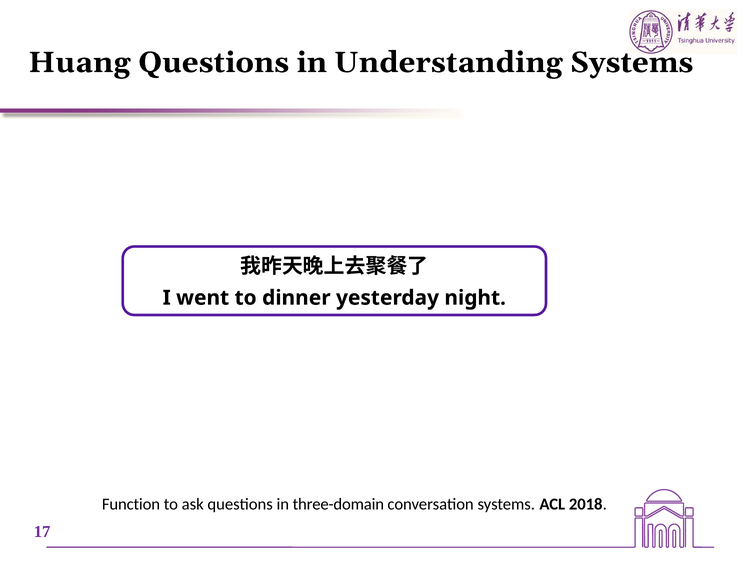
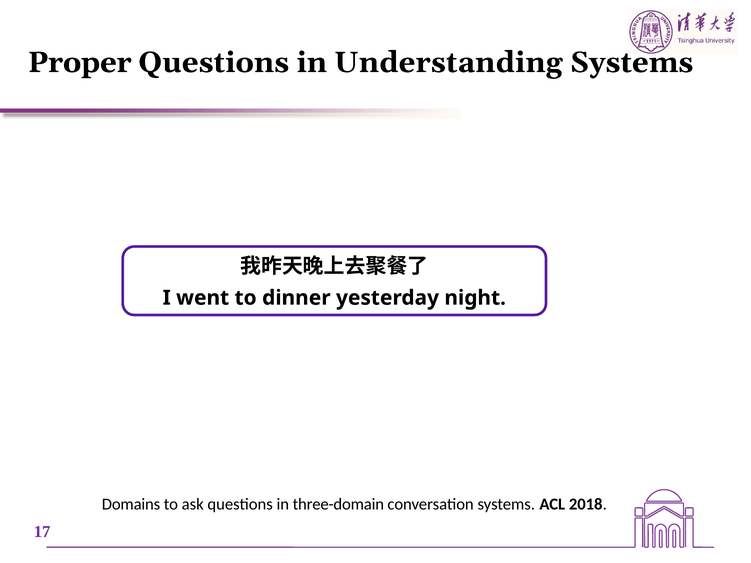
Huang: Huang -> Proper
Function: Function -> Domains
